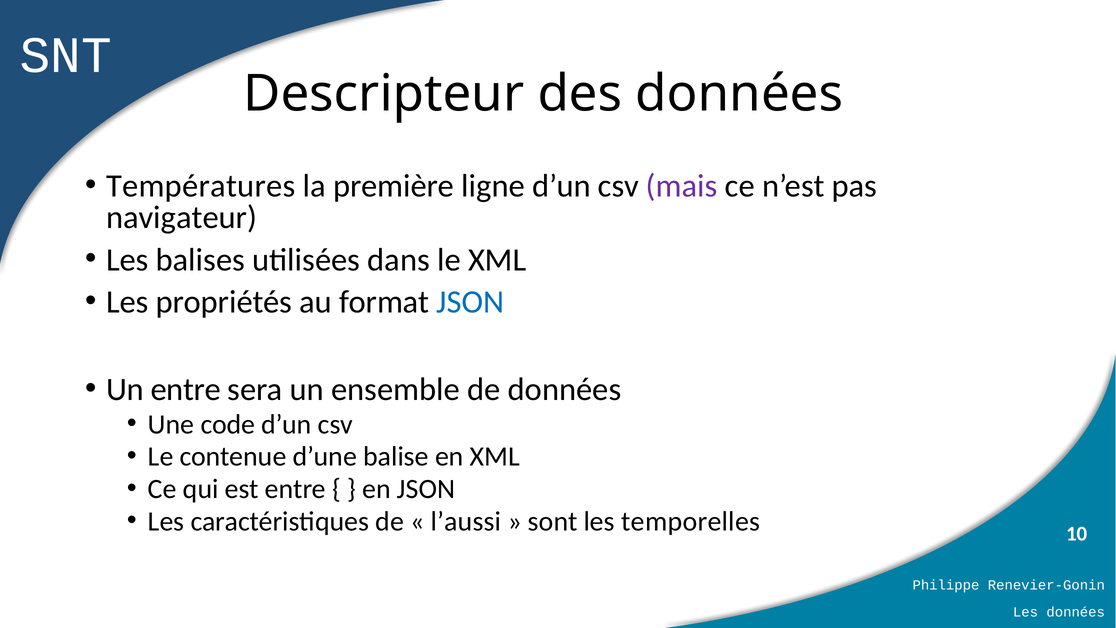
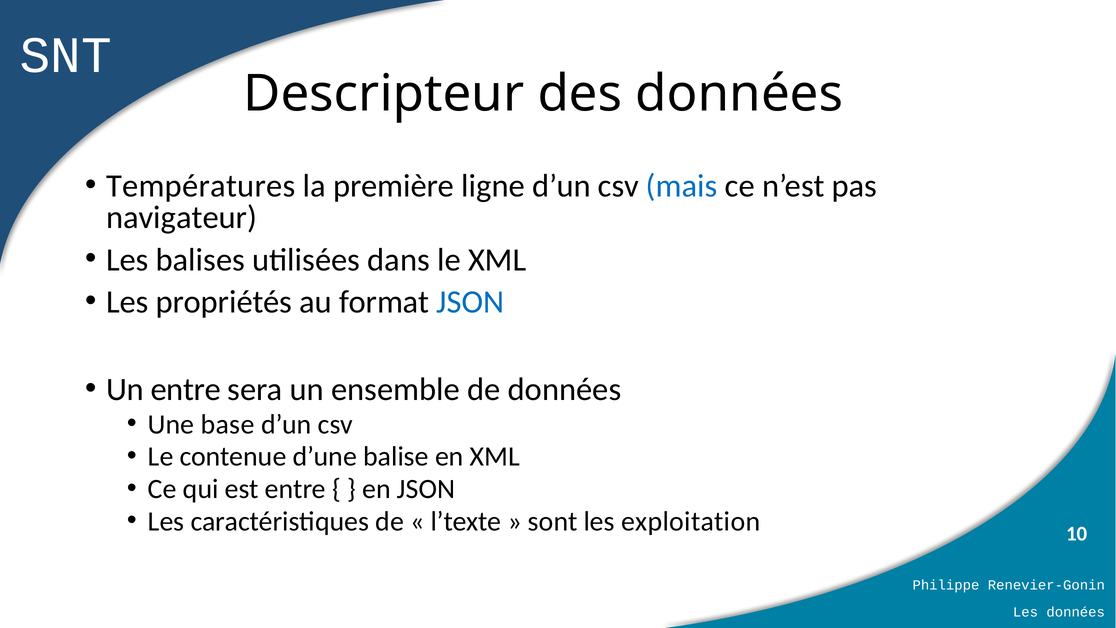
mais colour: purple -> blue
code: code -> base
l’aussi: l’aussi -> l’texte
temporelles: temporelles -> exploitation
